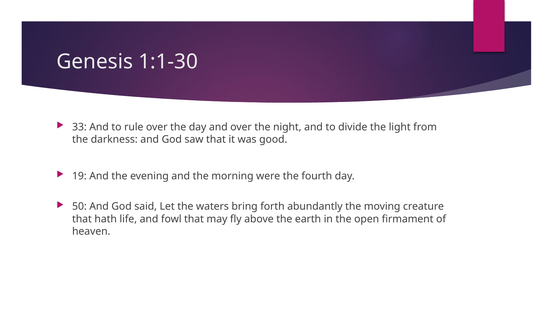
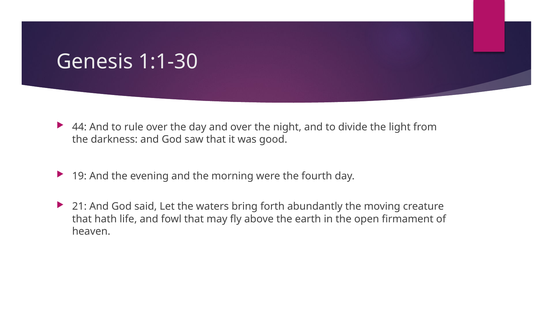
33: 33 -> 44
50: 50 -> 21
